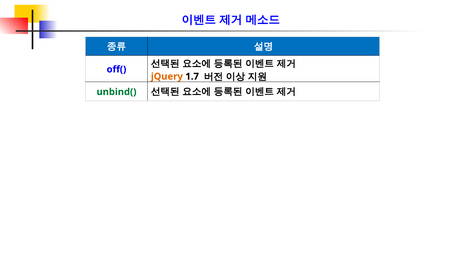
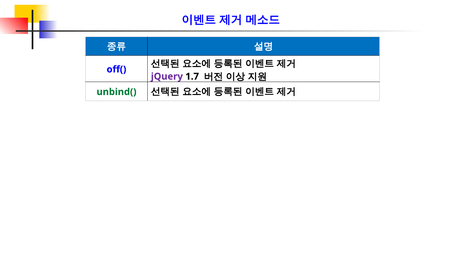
jQuery colour: orange -> purple
